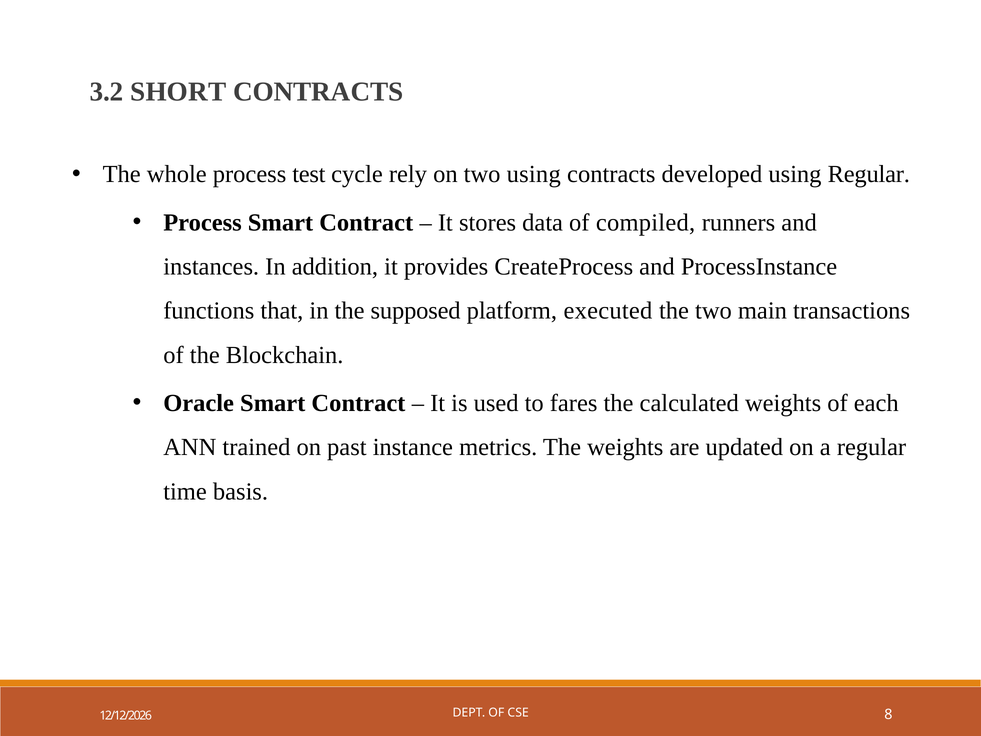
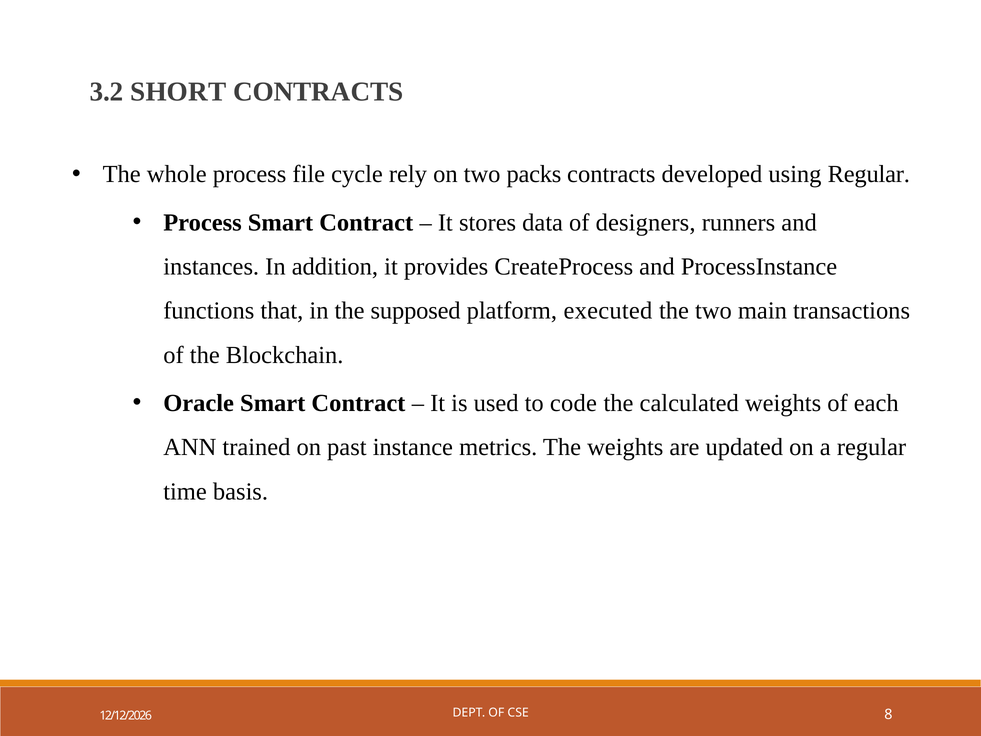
test: test -> file
two using: using -> packs
compiled: compiled -> designers
fares: fares -> code
